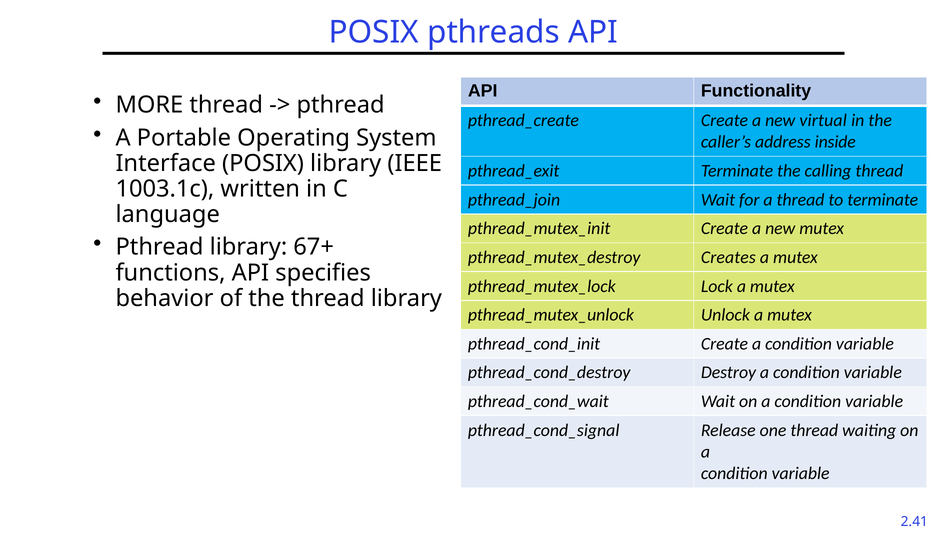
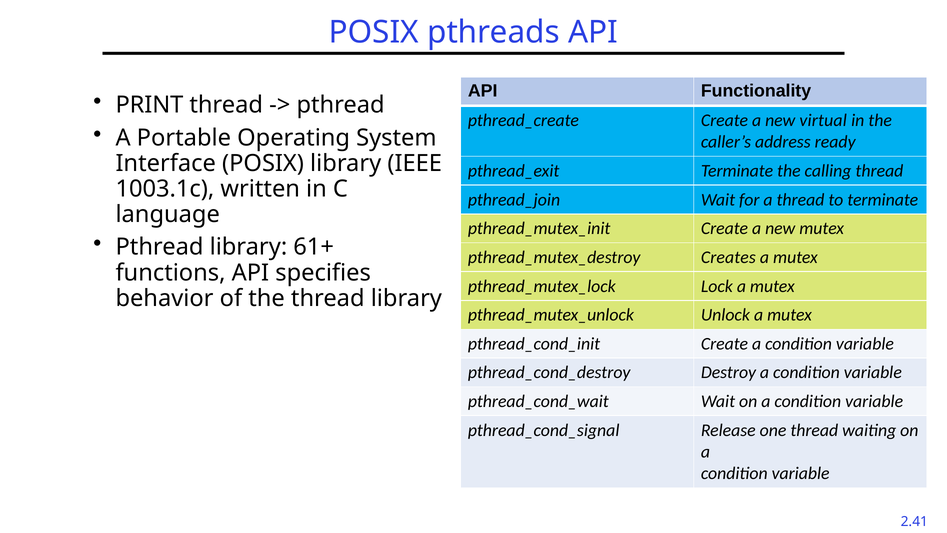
MORE: MORE -> PRINT
inside: inside -> ready
67+: 67+ -> 61+
